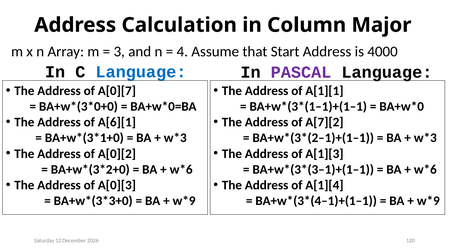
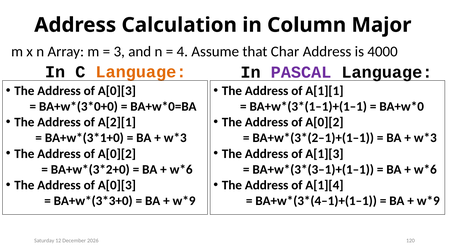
Start: Start -> Char
Language at (141, 72) colour: blue -> orange
A[0][7 at (117, 91): A[0][7 -> A[0][3
A[6][1: A[6][1 -> A[2][1
A[7][2 at (324, 123): A[7][2 -> A[0][2
